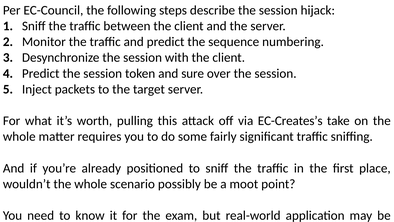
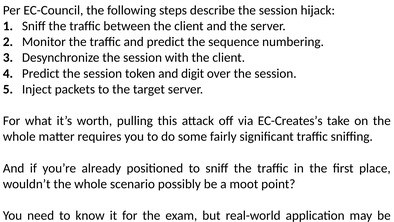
sure: sure -> digit
